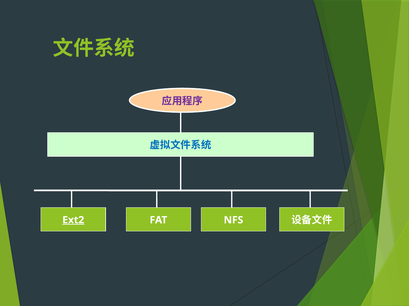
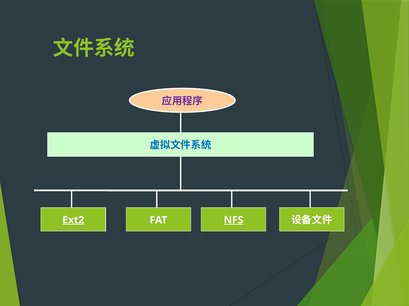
NFS underline: none -> present
